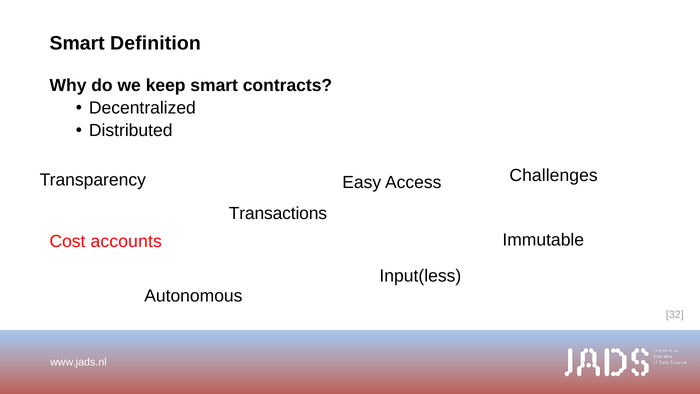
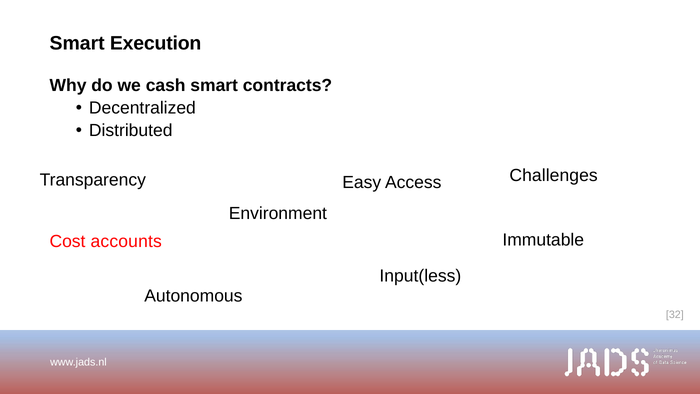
Definition: Definition -> Execution
keep: keep -> cash
Transactions: Transactions -> Environment
